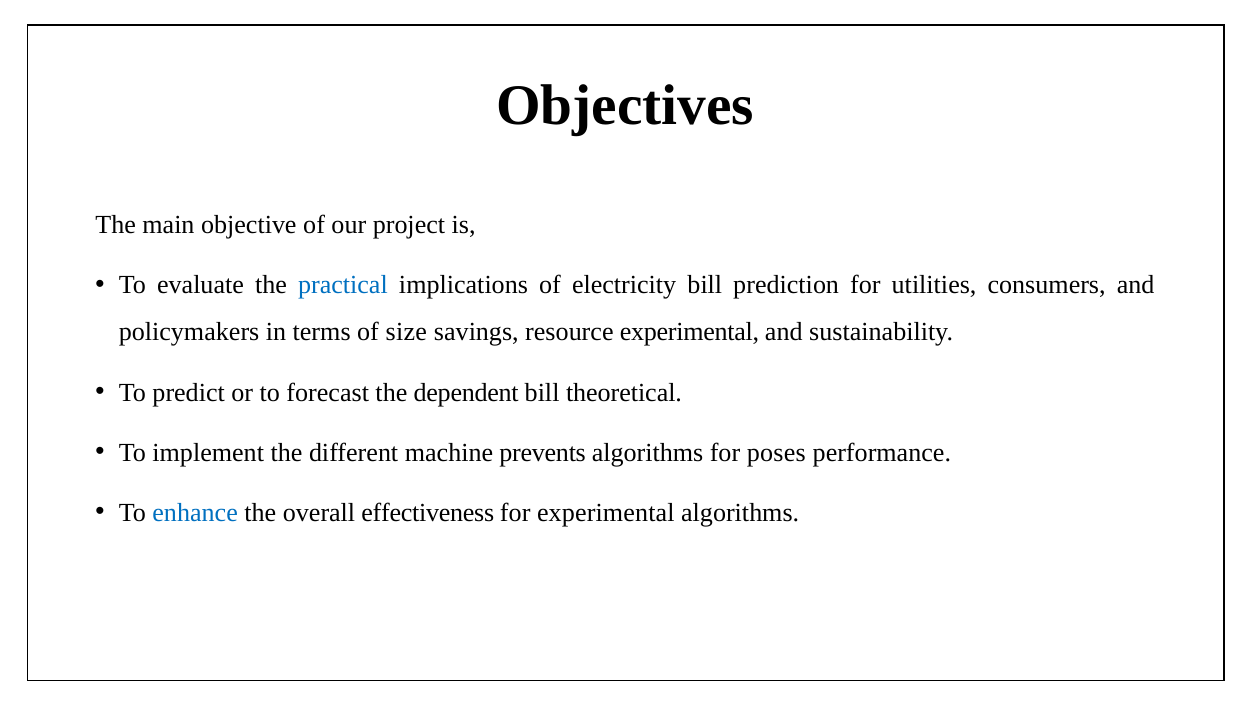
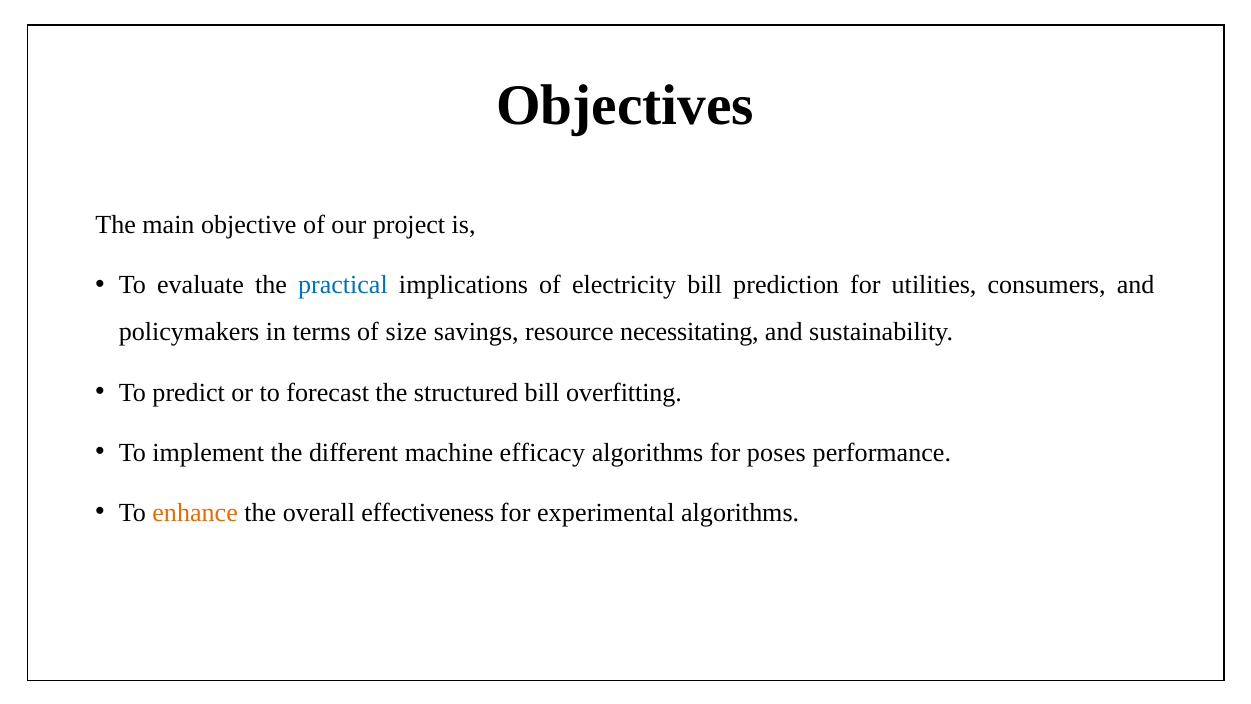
resource experimental: experimental -> necessitating
dependent: dependent -> structured
theoretical: theoretical -> overfitting
prevents: prevents -> efficacy
enhance colour: blue -> orange
